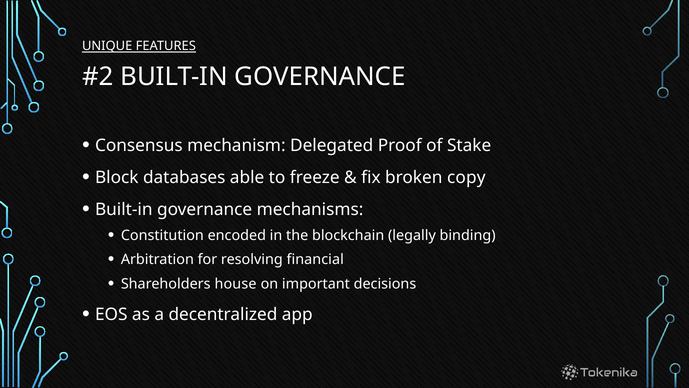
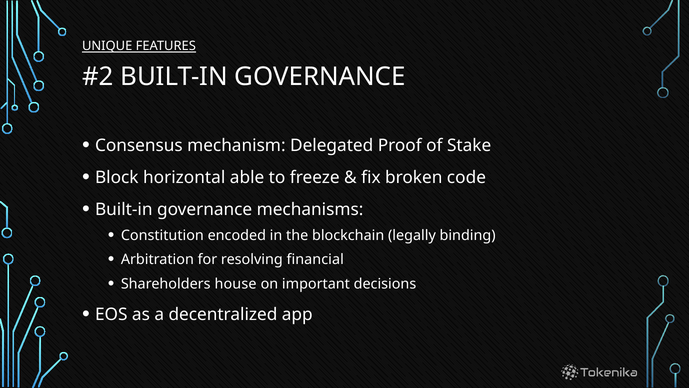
databases: databases -> horizontal
copy: copy -> code
